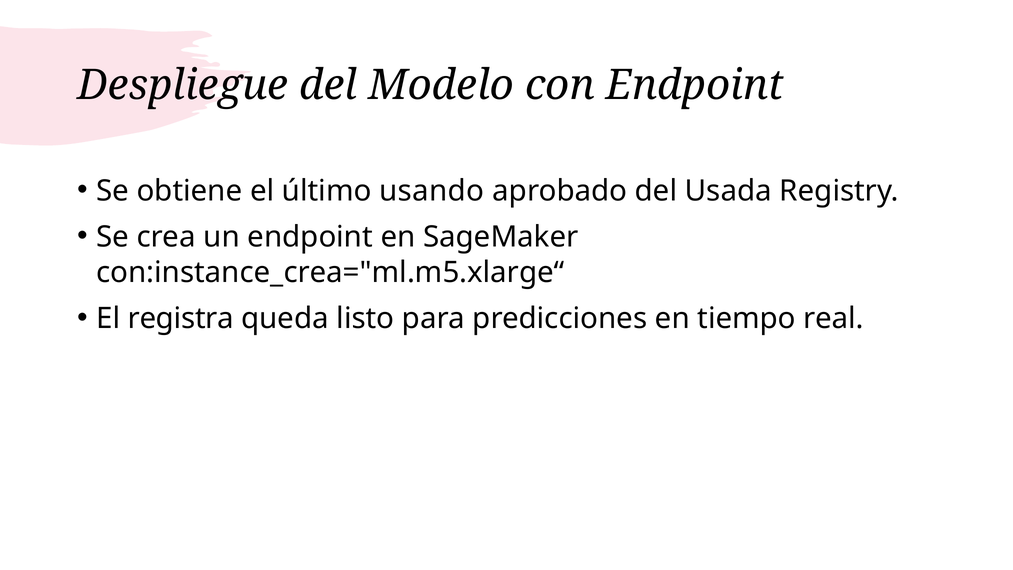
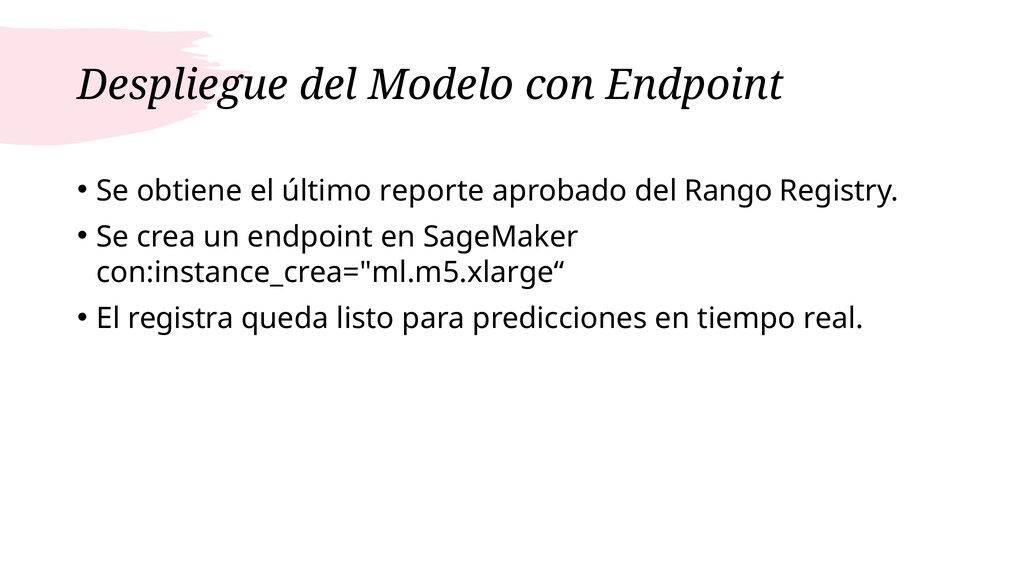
usando: usando -> reporte
Usada: Usada -> Rango
